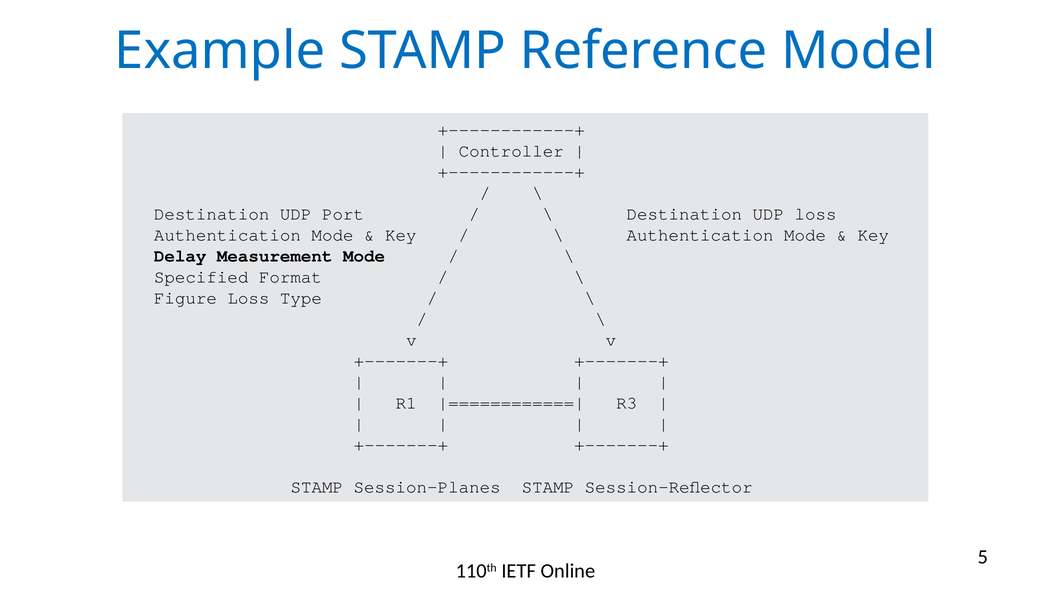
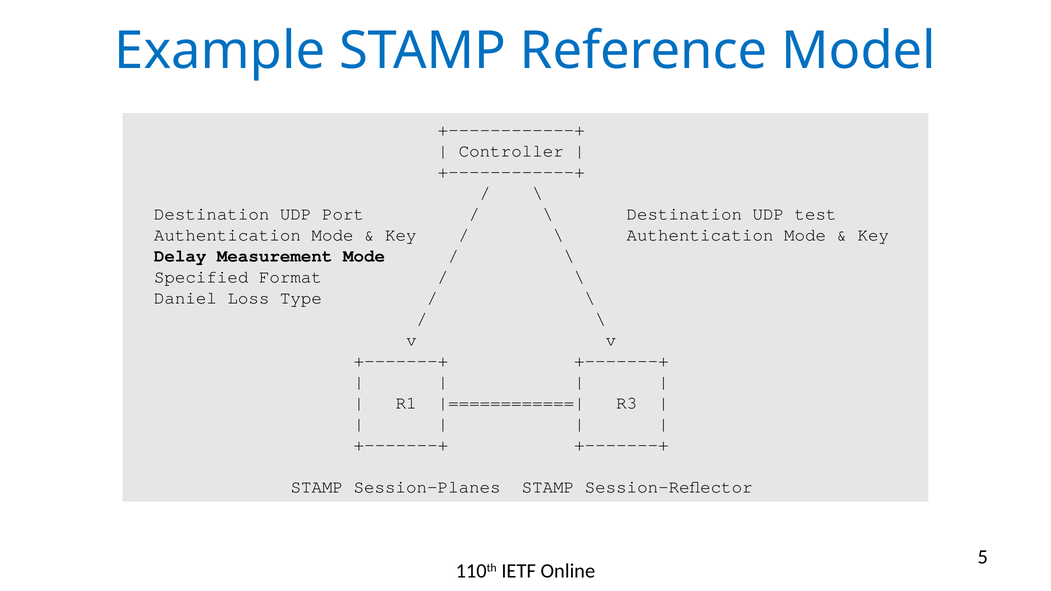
UDP loss: loss -> test
Figure: Figure -> Daniel
